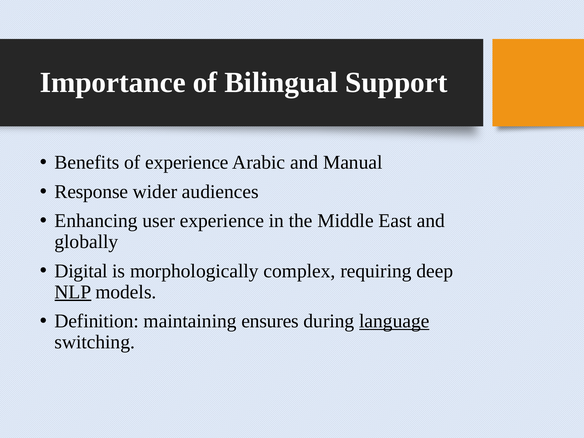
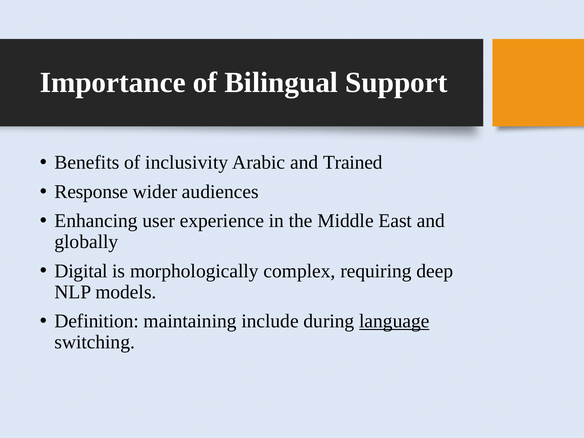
of experience: experience -> inclusivity
Manual: Manual -> Trained
NLP underline: present -> none
ensures: ensures -> include
